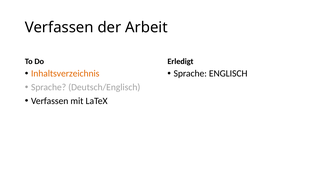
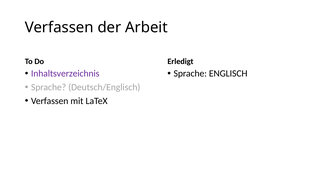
Inhaltsverzeichnis colour: orange -> purple
